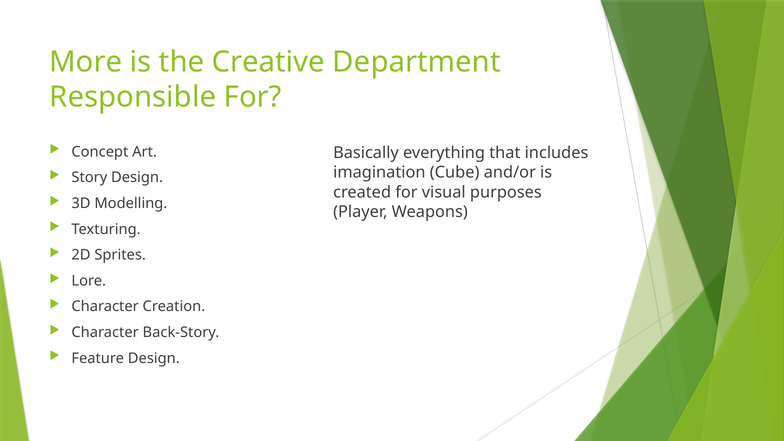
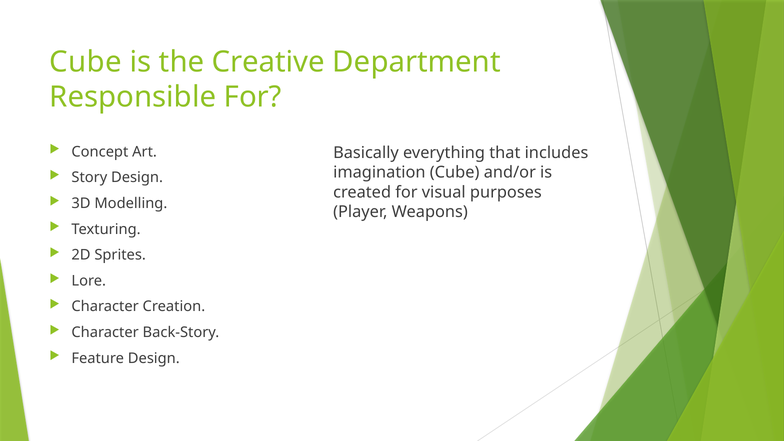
More at (86, 62): More -> Cube
